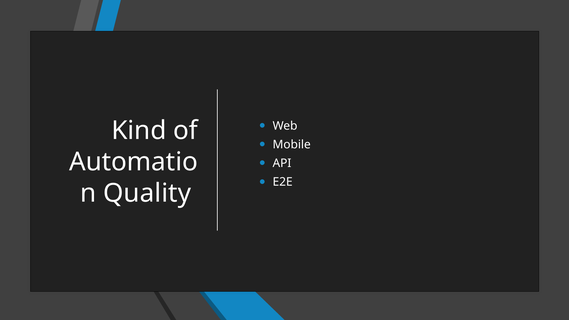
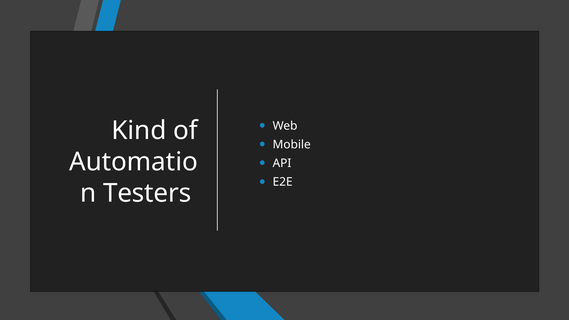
Quality: Quality -> Testers
